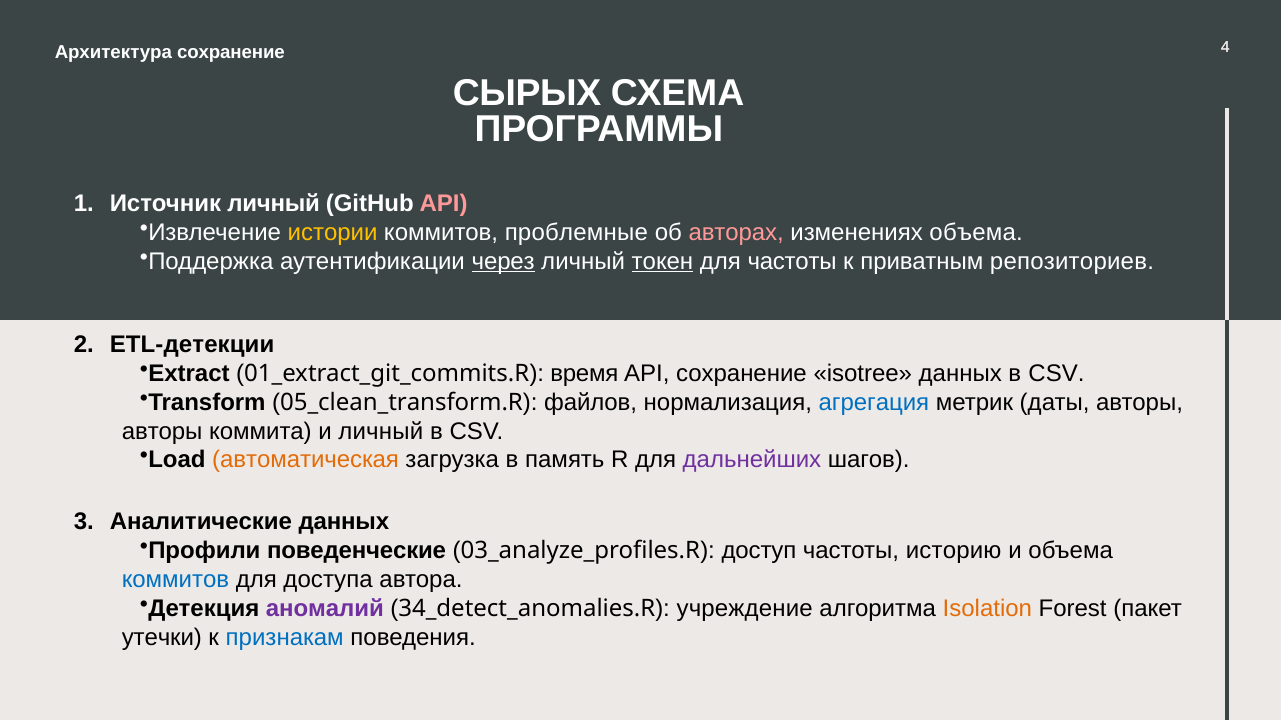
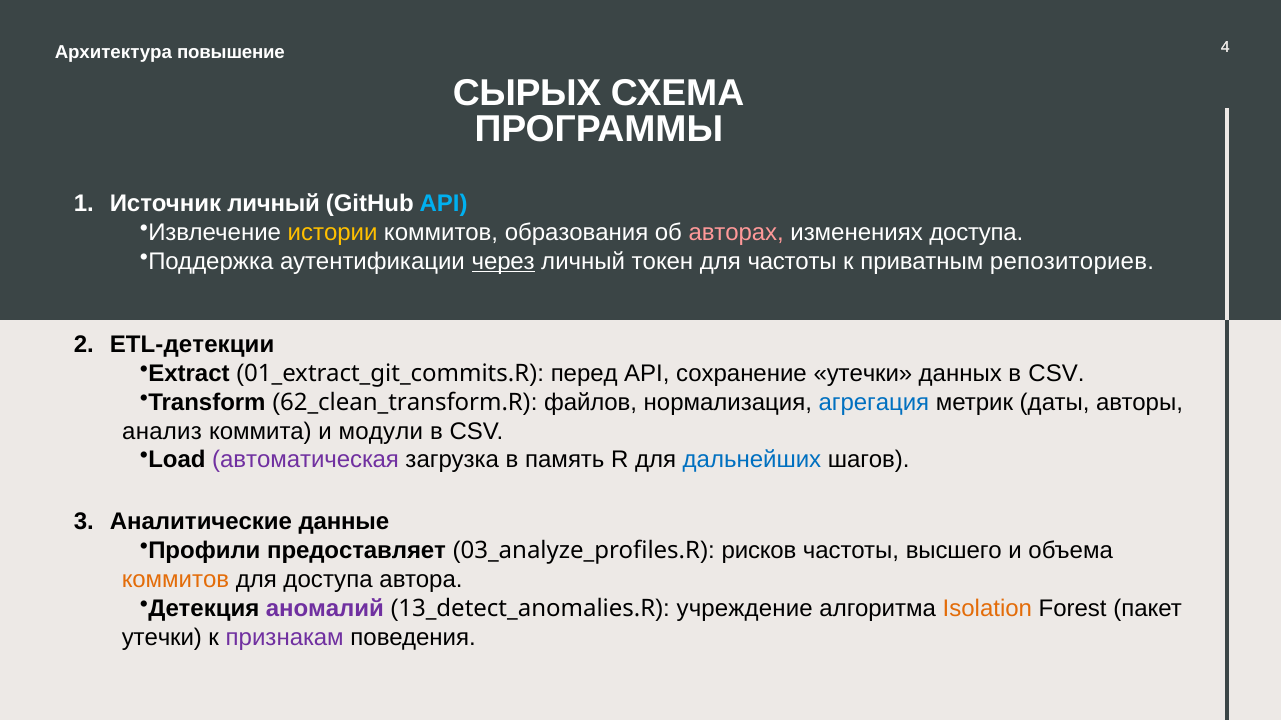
Архитектура сохранение: сохранение -> повышение
API at (444, 204) colour: pink -> light blue
проблемные: проблемные -> образования
изменениях объема: объема -> доступа
токен underline: present -> none
время: время -> перед
сохранение isotree: isotree -> утечки
05_clean_transform.R: 05_clean_transform.R -> 62_clean_transform.R
авторы at (162, 431): авторы -> анализ
и личный: личный -> модули
автоматическая colour: orange -> purple
дальнейших colour: purple -> blue
Аналитические данных: данных -> данные
поведенческие: поведенческие -> предоставляет
доступ: доступ -> рисков
историю: историю -> высшего
коммитов at (176, 580) colour: blue -> orange
34_detect_anomalies.R: 34_detect_anomalies.R -> 13_detect_anomalies.R
признакам colour: blue -> purple
